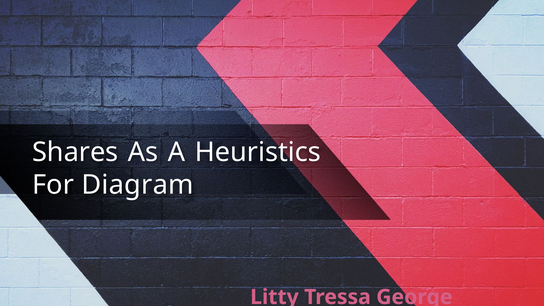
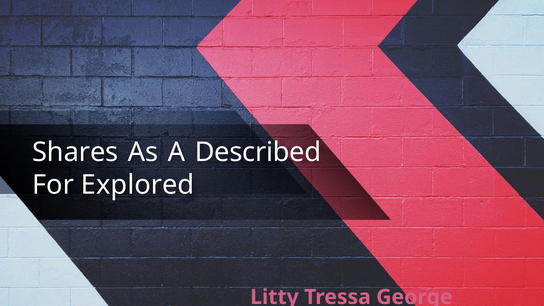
Heuristics: Heuristics -> Described
Diagram: Diagram -> Explored
